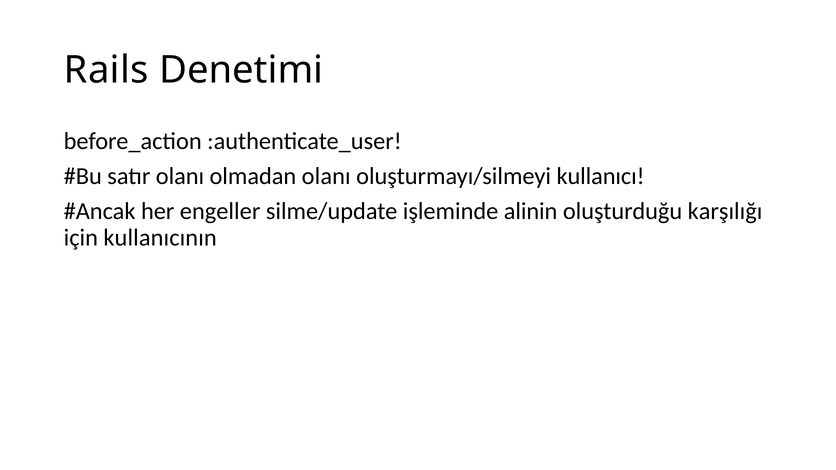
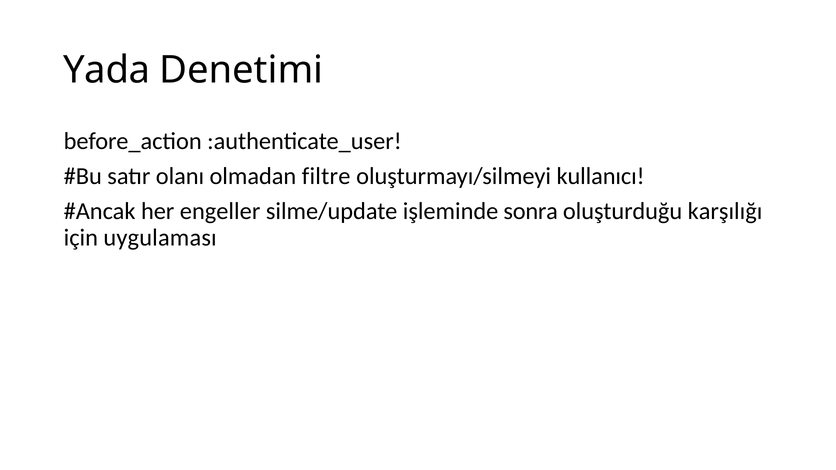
Rails: Rails -> Yada
olmadan olanı: olanı -> filtre
alinin: alinin -> sonra
kullanıcının: kullanıcının -> uygulaması
